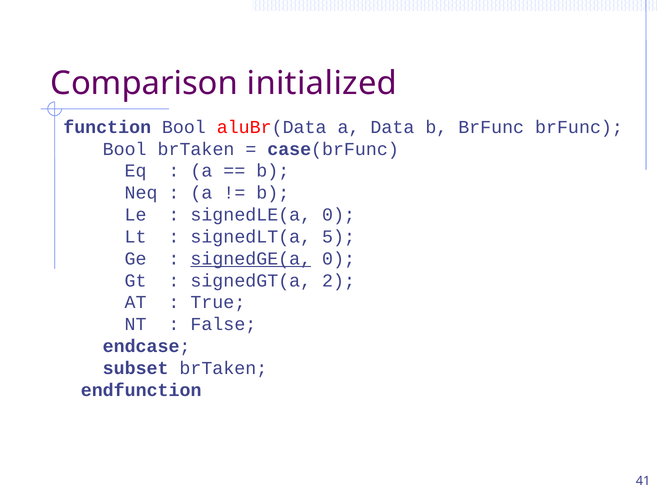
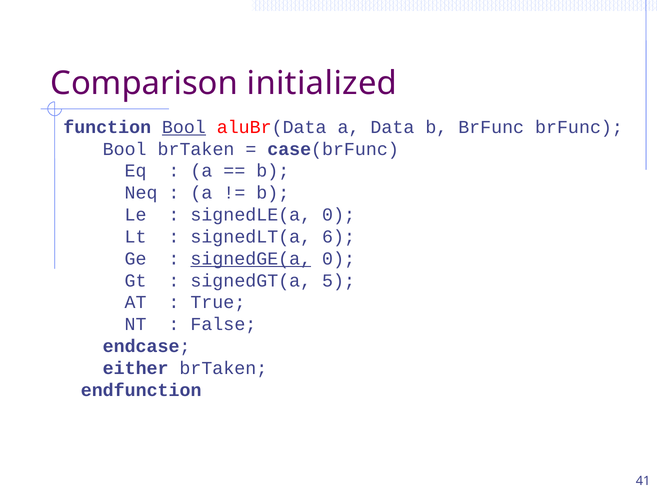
Bool at (184, 127) underline: none -> present
5: 5 -> 6
2: 2 -> 5
subset: subset -> either
